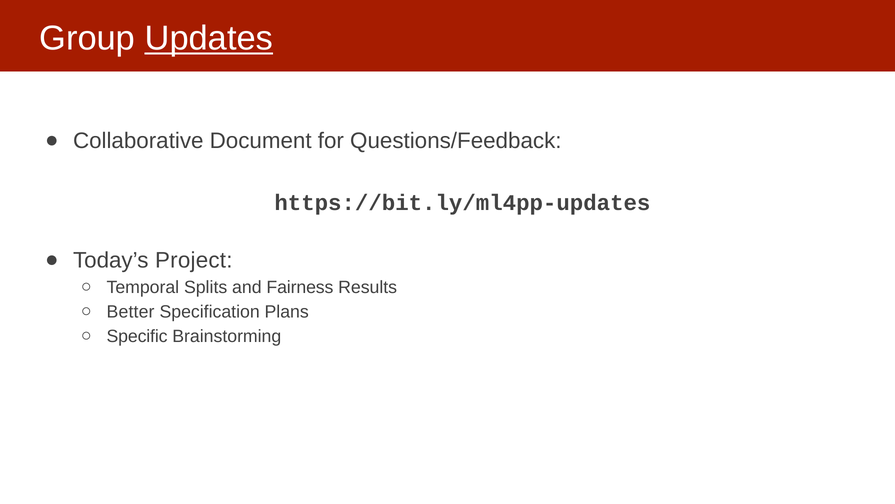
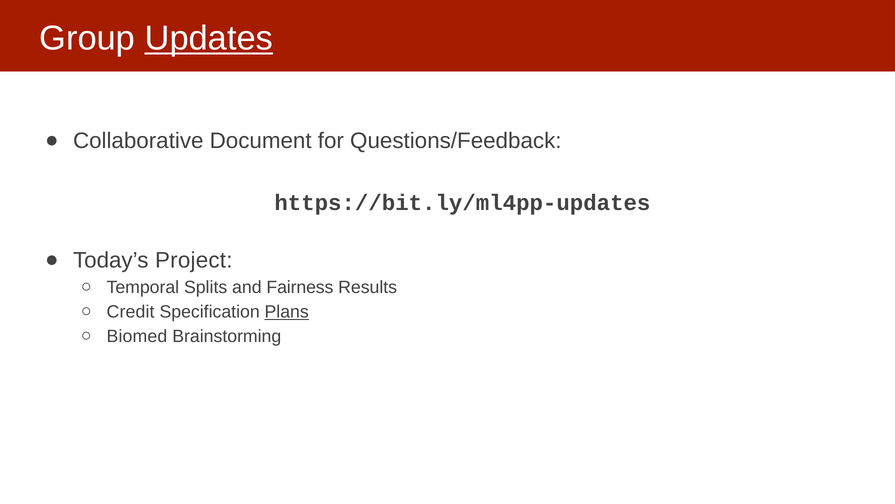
Better: Better -> Credit
Plans underline: none -> present
Specific: Specific -> Biomed
